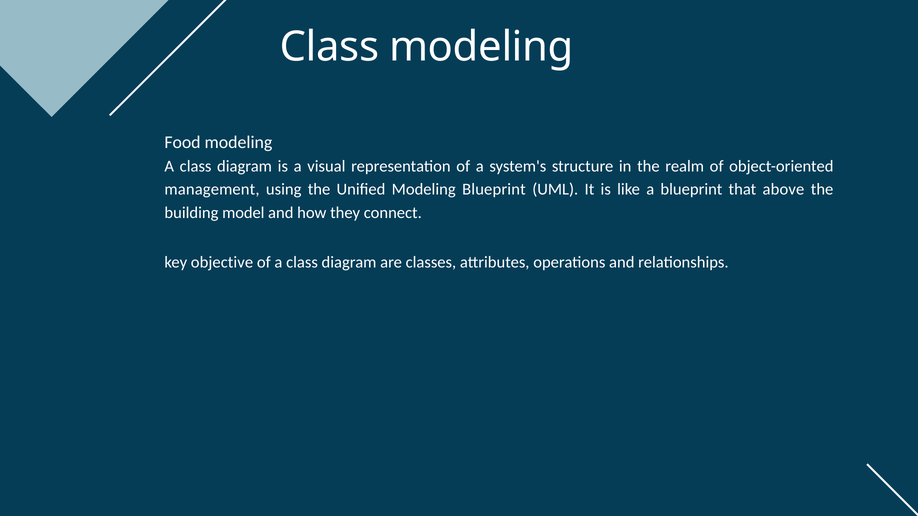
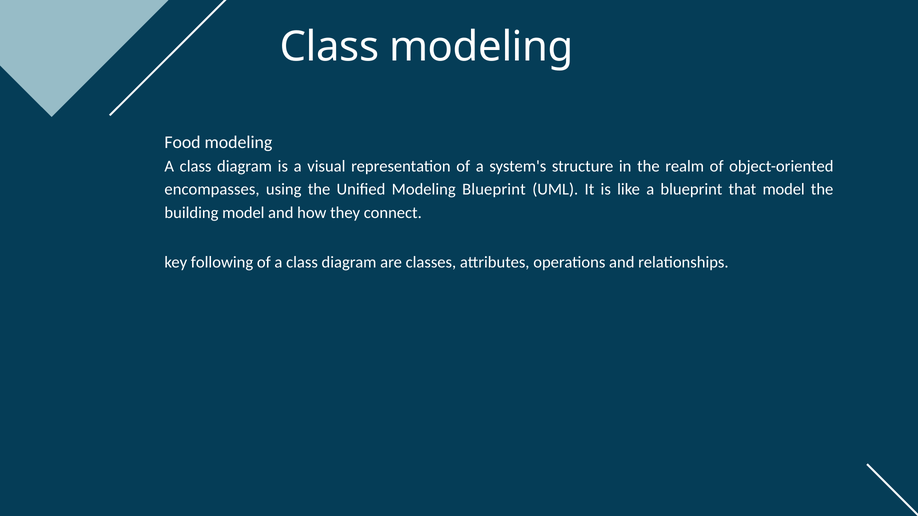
management: management -> encompasses
that above: above -> model
objective: objective -> following
